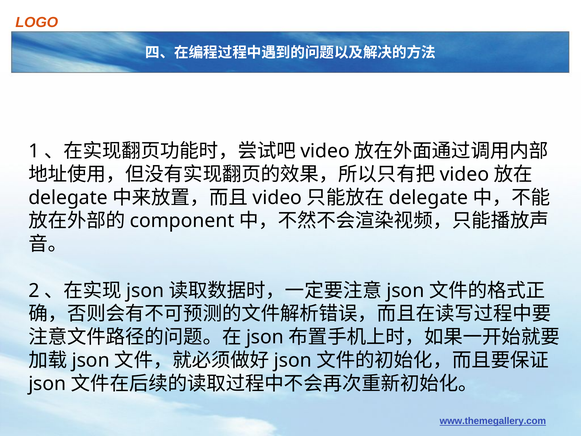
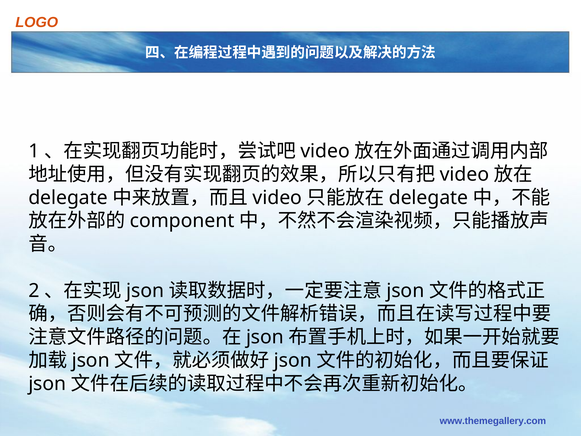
www.themegallery.com underline: present -> none
